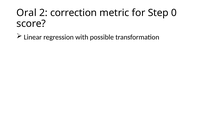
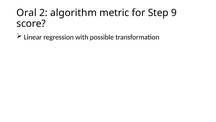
correction: correction -> algorithm
0: 0 -> 9
